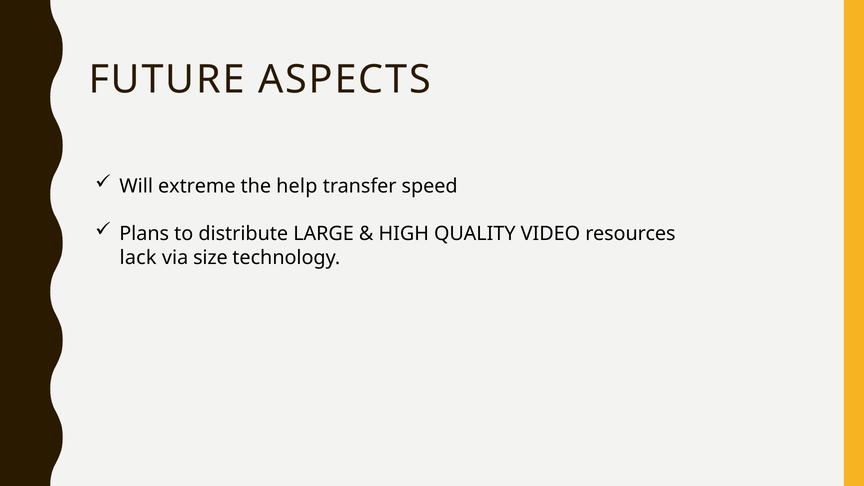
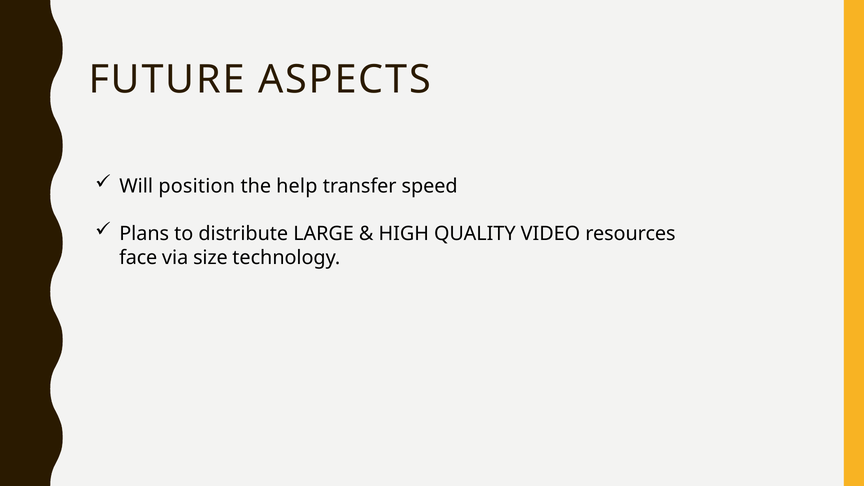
extreme: extreme -> position
lack: lack -> face
